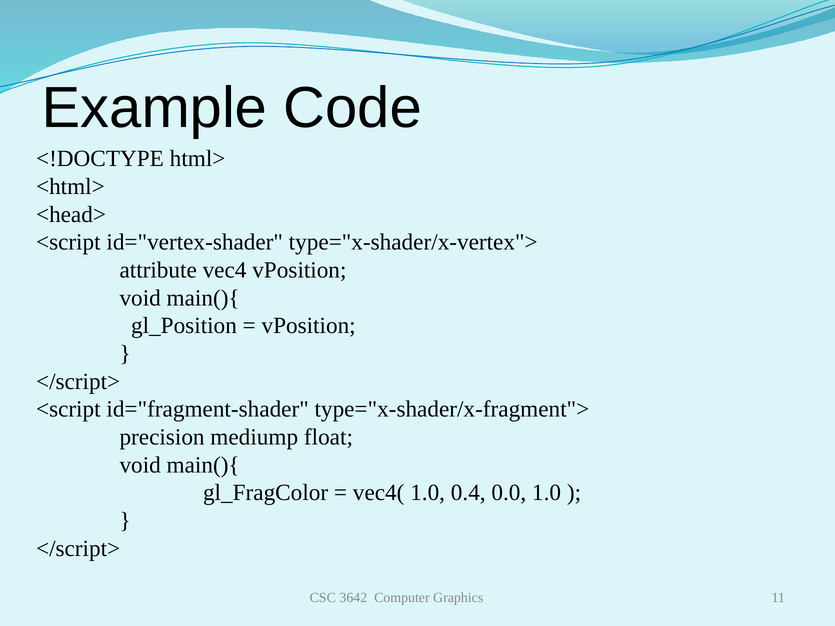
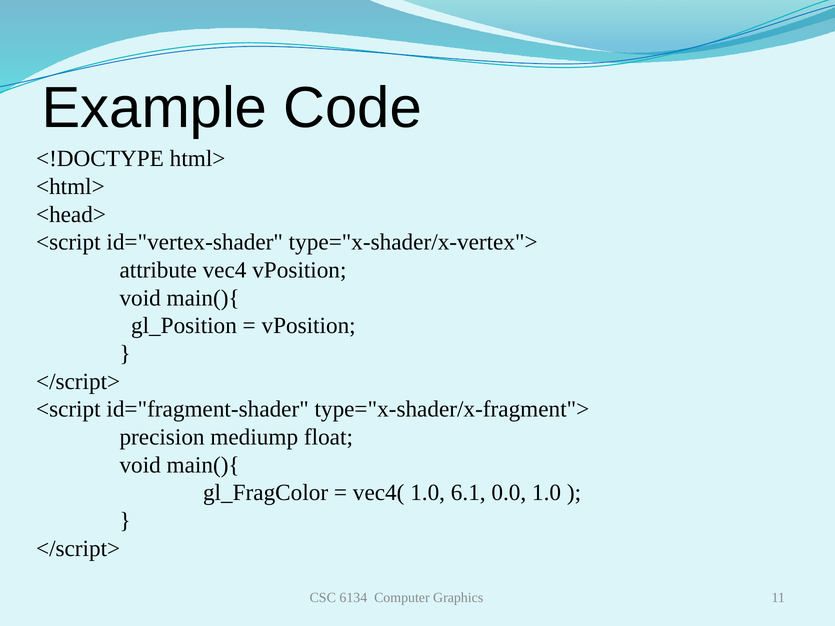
0.4: 0.4 -> 6.1
3642: 3642 -> 6134
